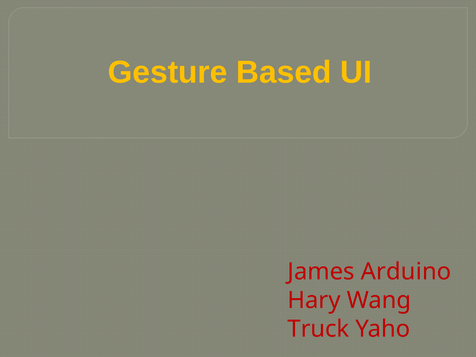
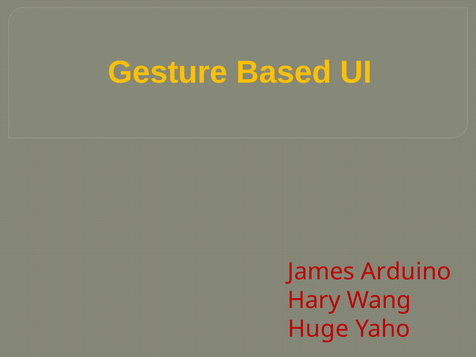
Truck: Truck -> Huge
